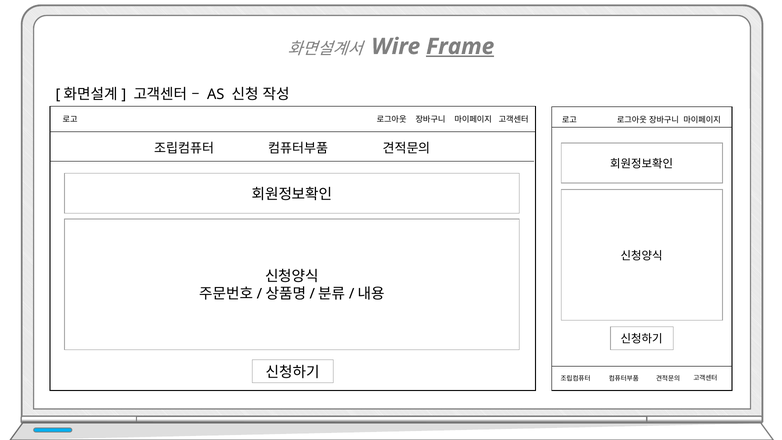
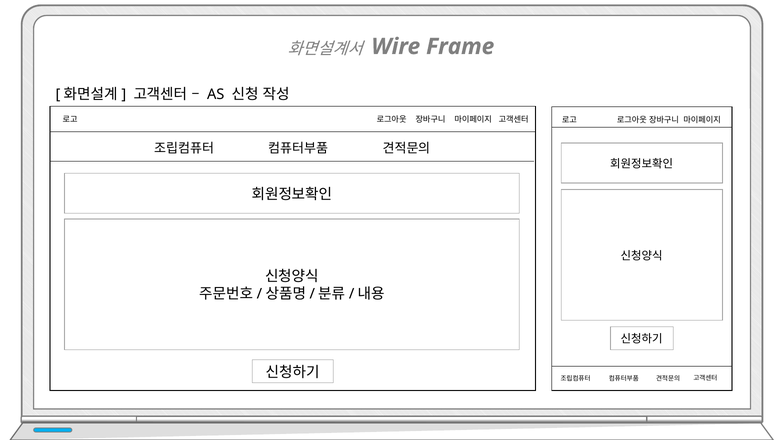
Frame underline: present -> none
